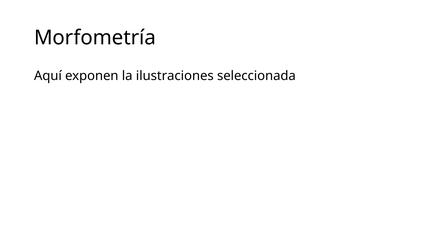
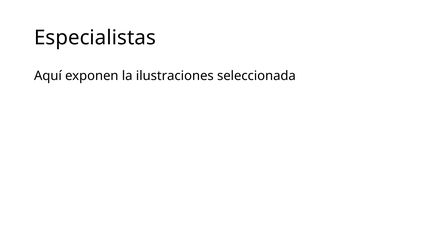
Morfometría: Morfometría -> Especialistas
